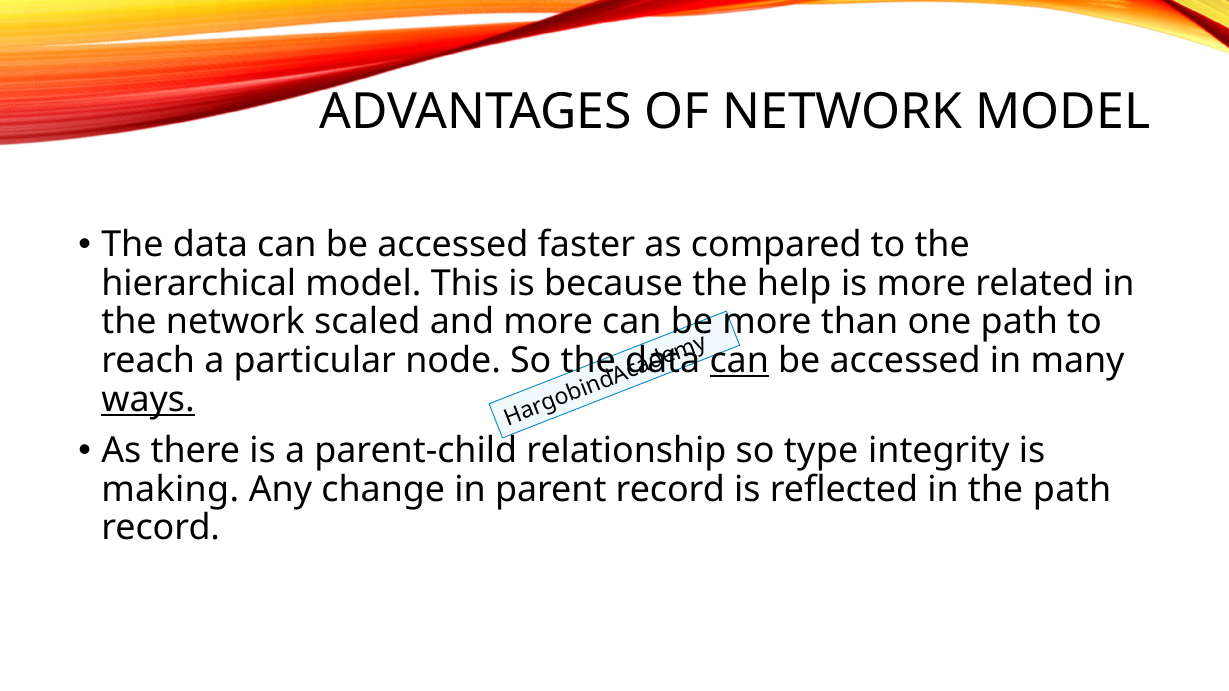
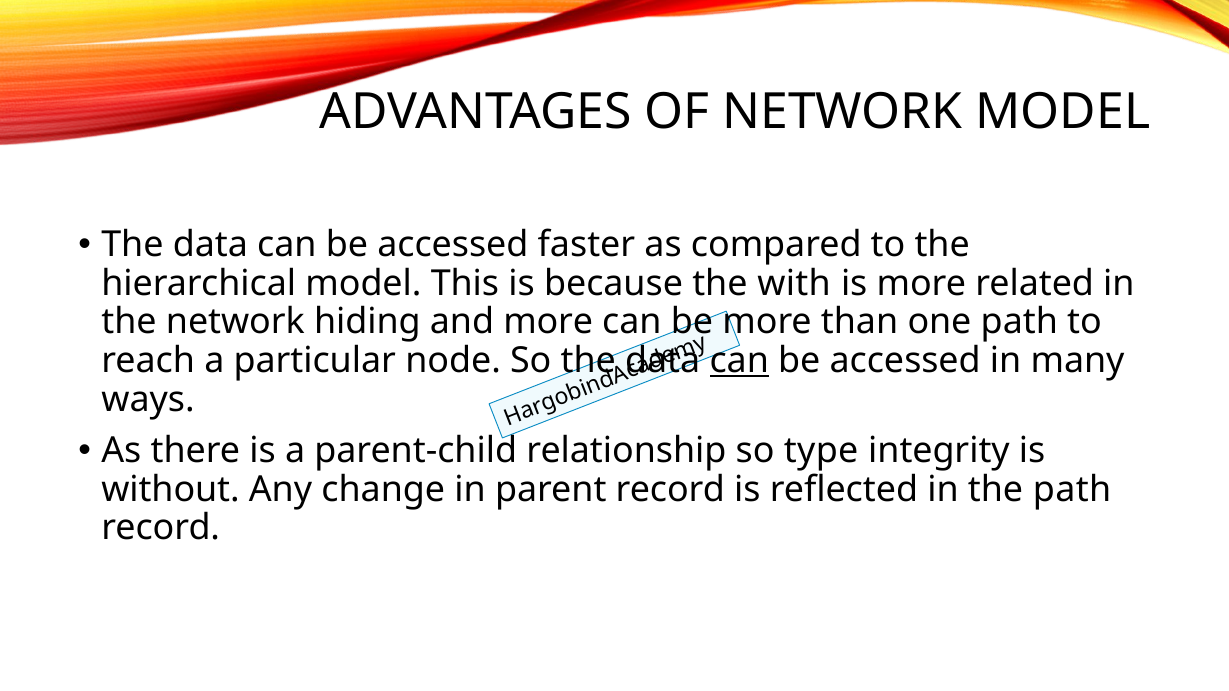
help: help -> with
scaled: scaled -> hiding
ways underline: present -> none
making: making -> without
